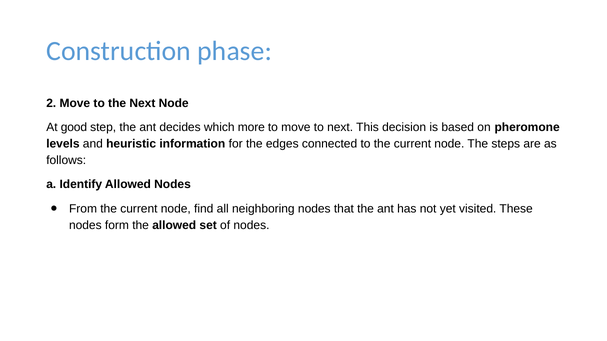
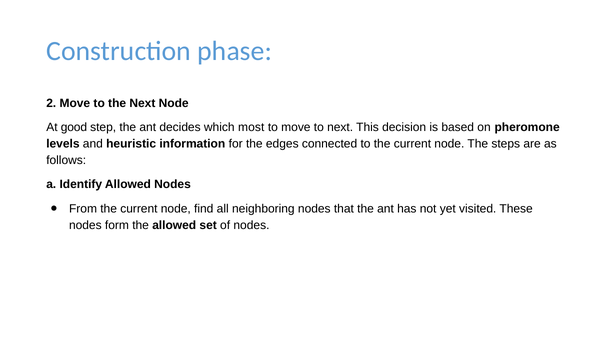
more: more -> most
